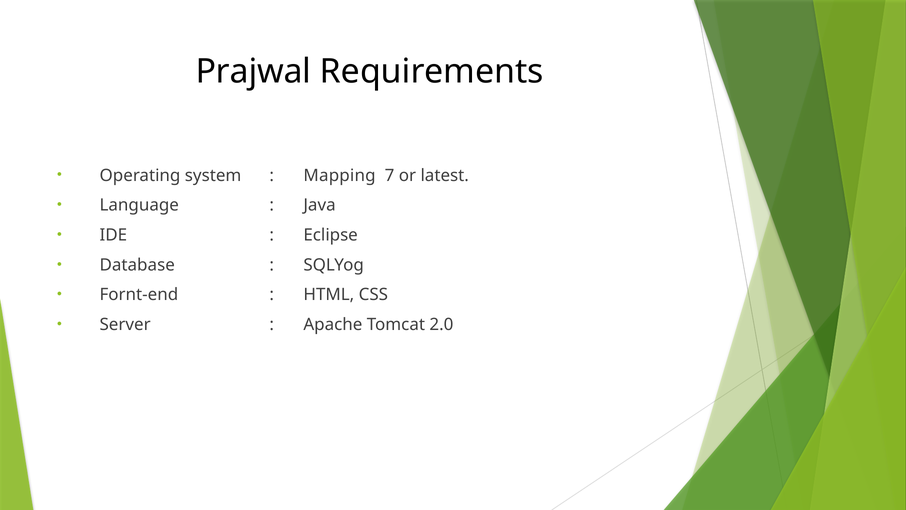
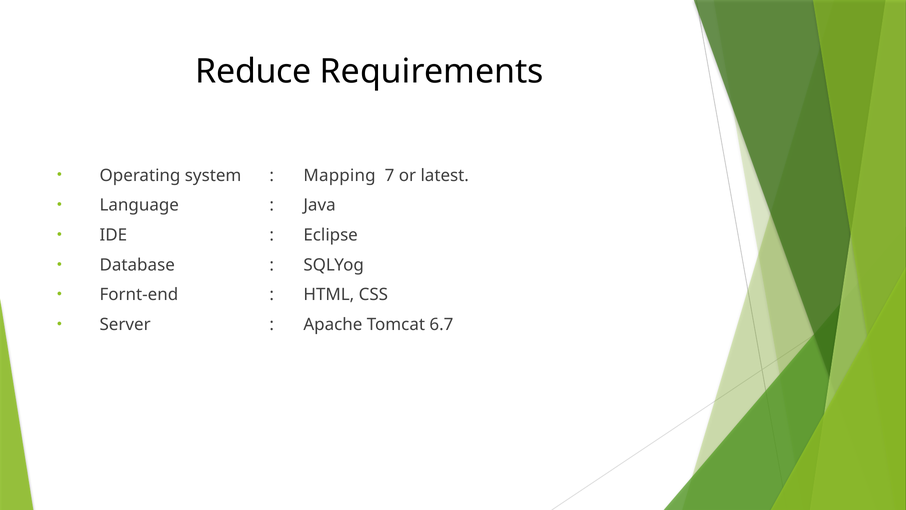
Prajwal: Prajwal -> Reduce
2.0: 2.0 -> 6.7
